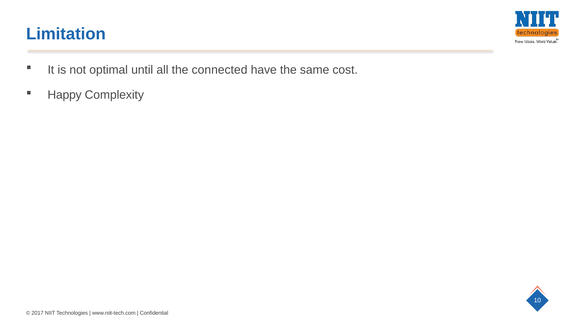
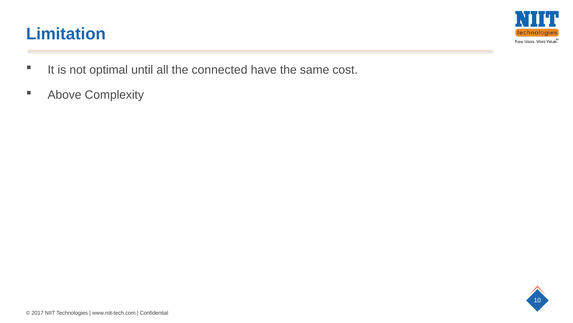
Happy: Happy -> Above
